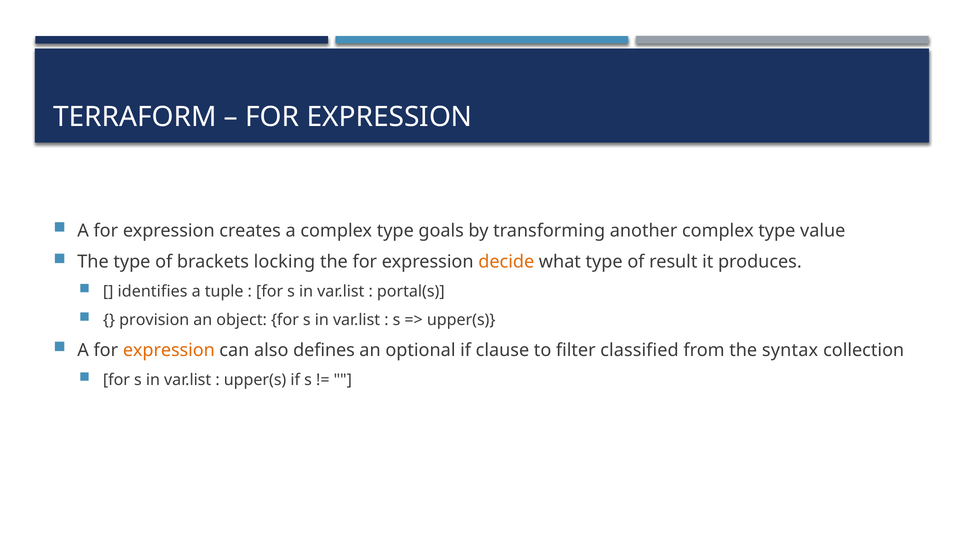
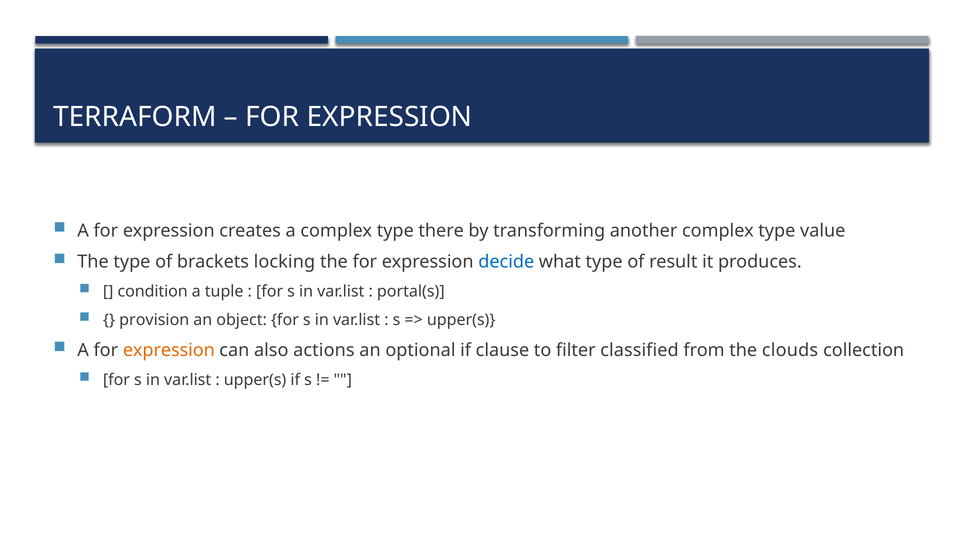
goals: goals -> there
decide colour: orange -> blue
identifies: identifies -> condition
defines: defines -> actions
syntax: syntax -> clouds
